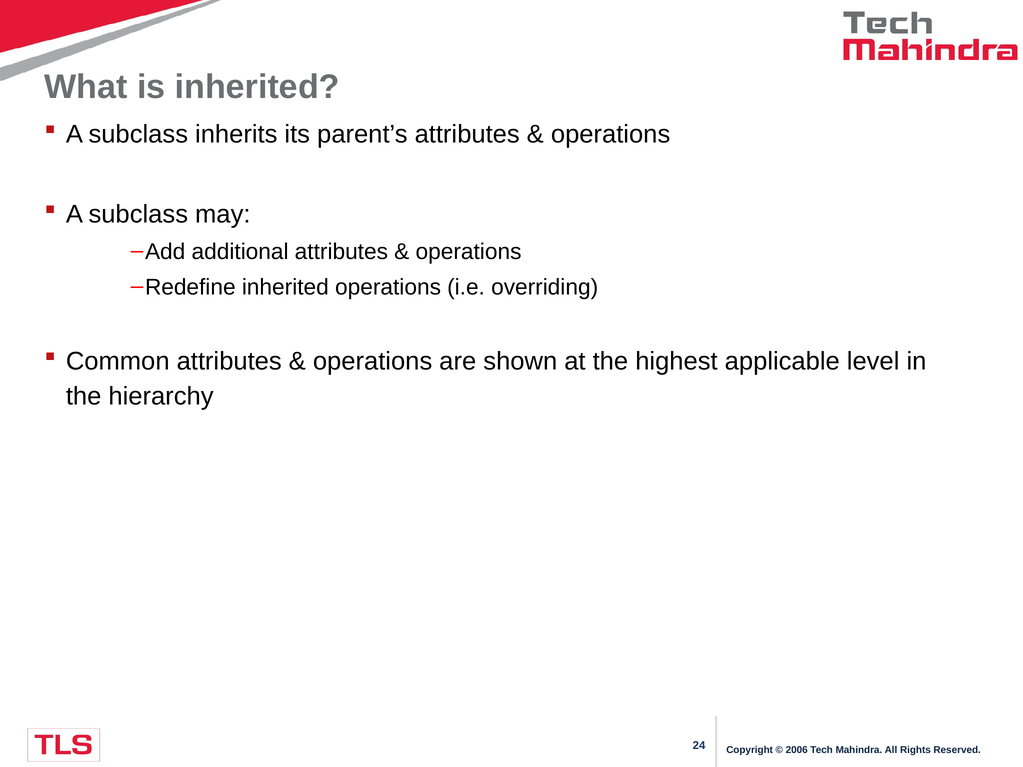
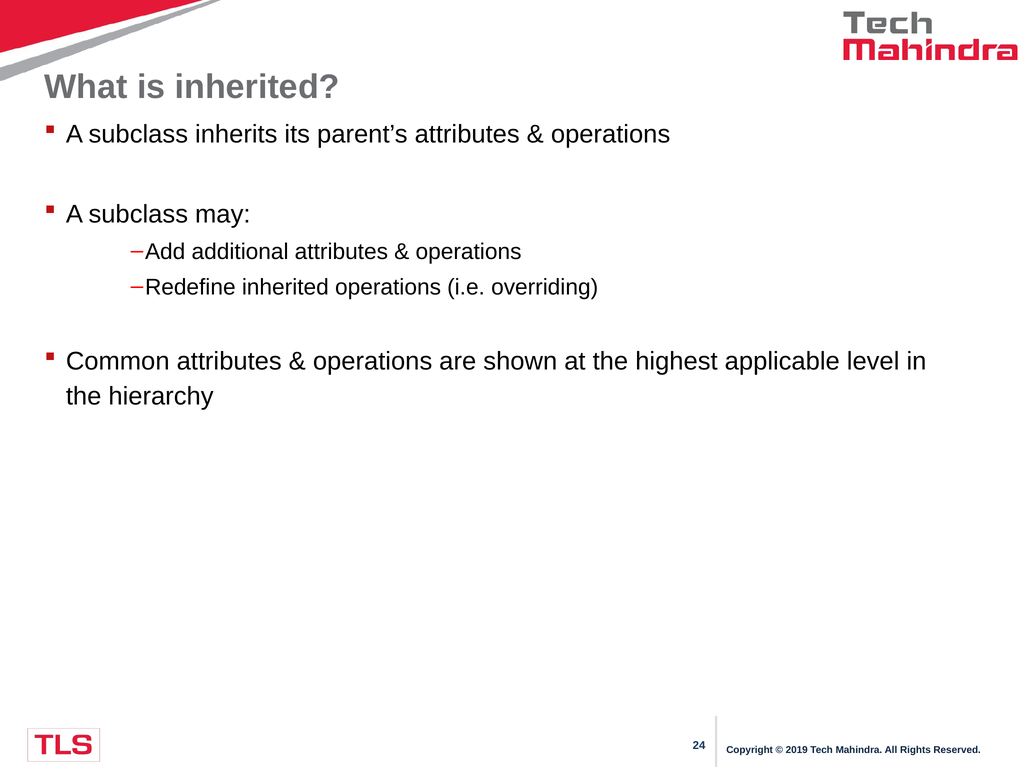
2006: 2006 -> 2019
